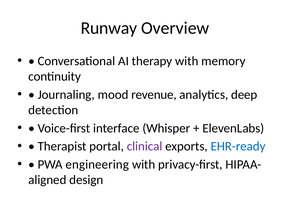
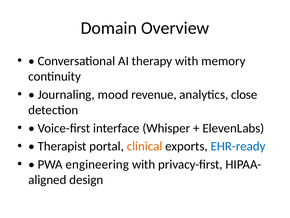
Runway: Runway -> Domain
deep: deep -> close
clinical colour: purple -> orange
